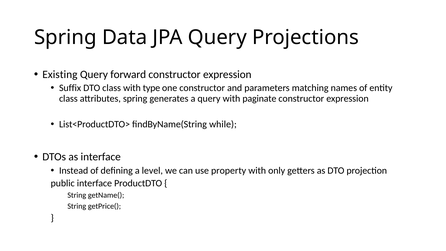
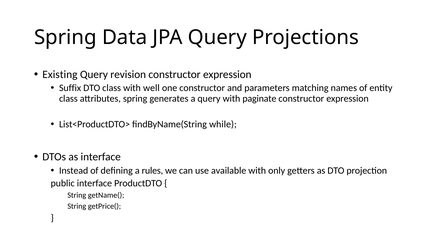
forward: forward -> revision
type: type -> well
level: level -> rules
property: property -> available
